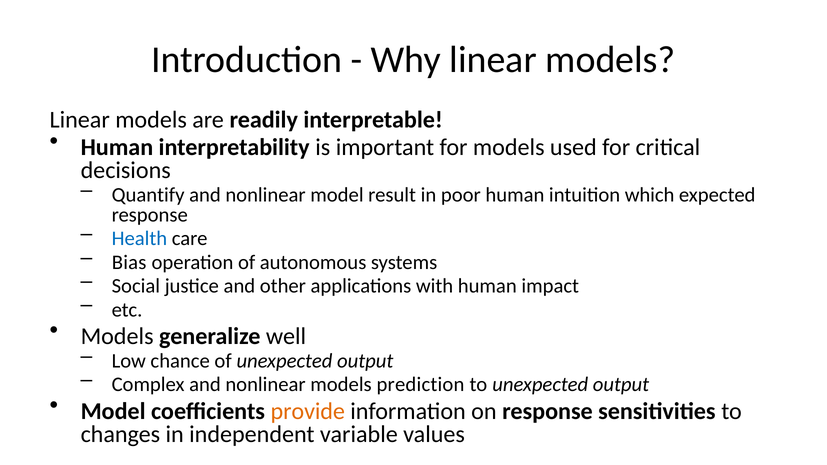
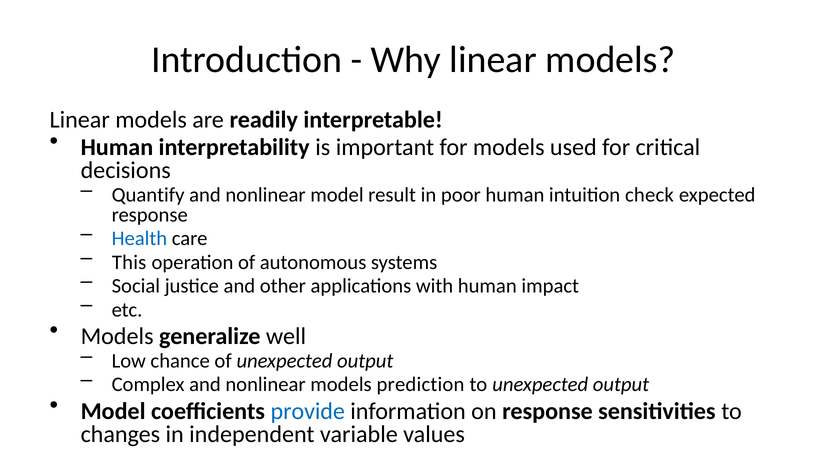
which: which -> check
Bias: Bias -> This
provide colour: orange -> blue
